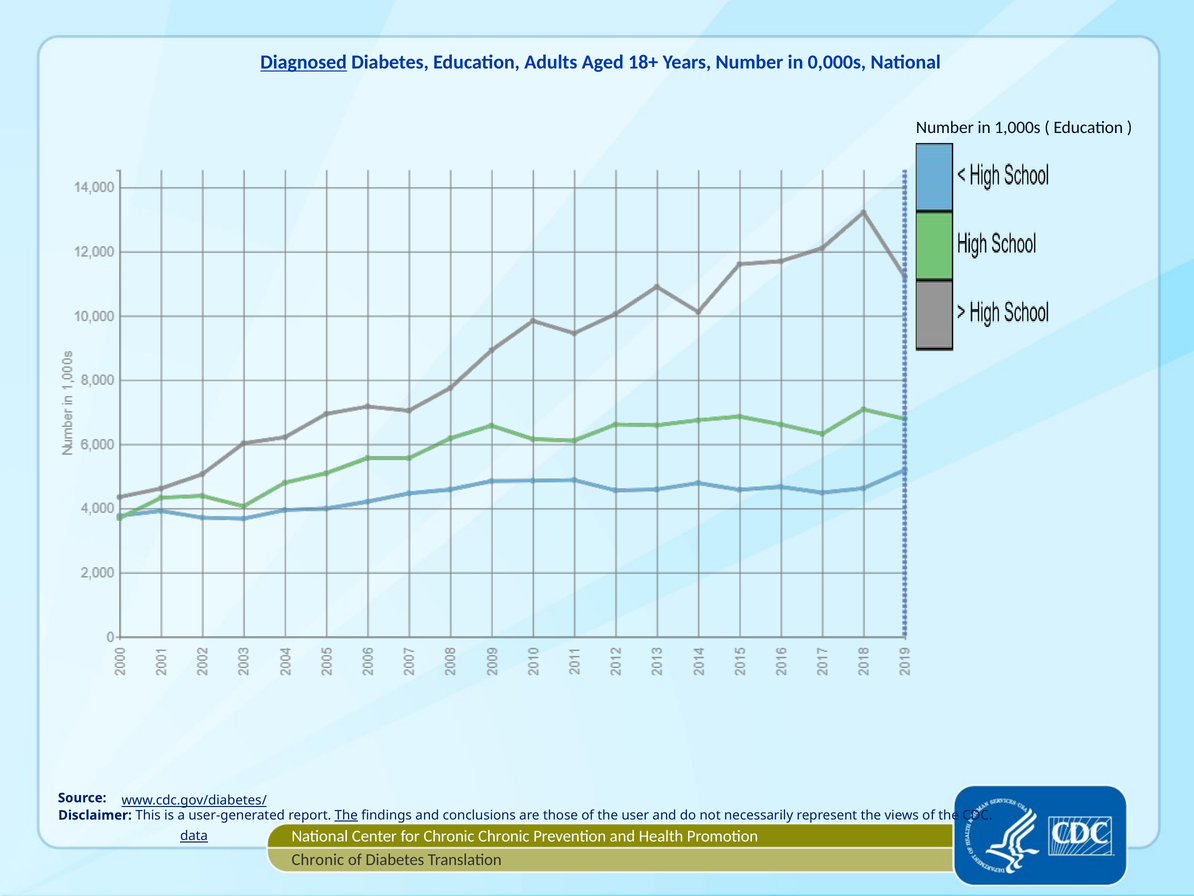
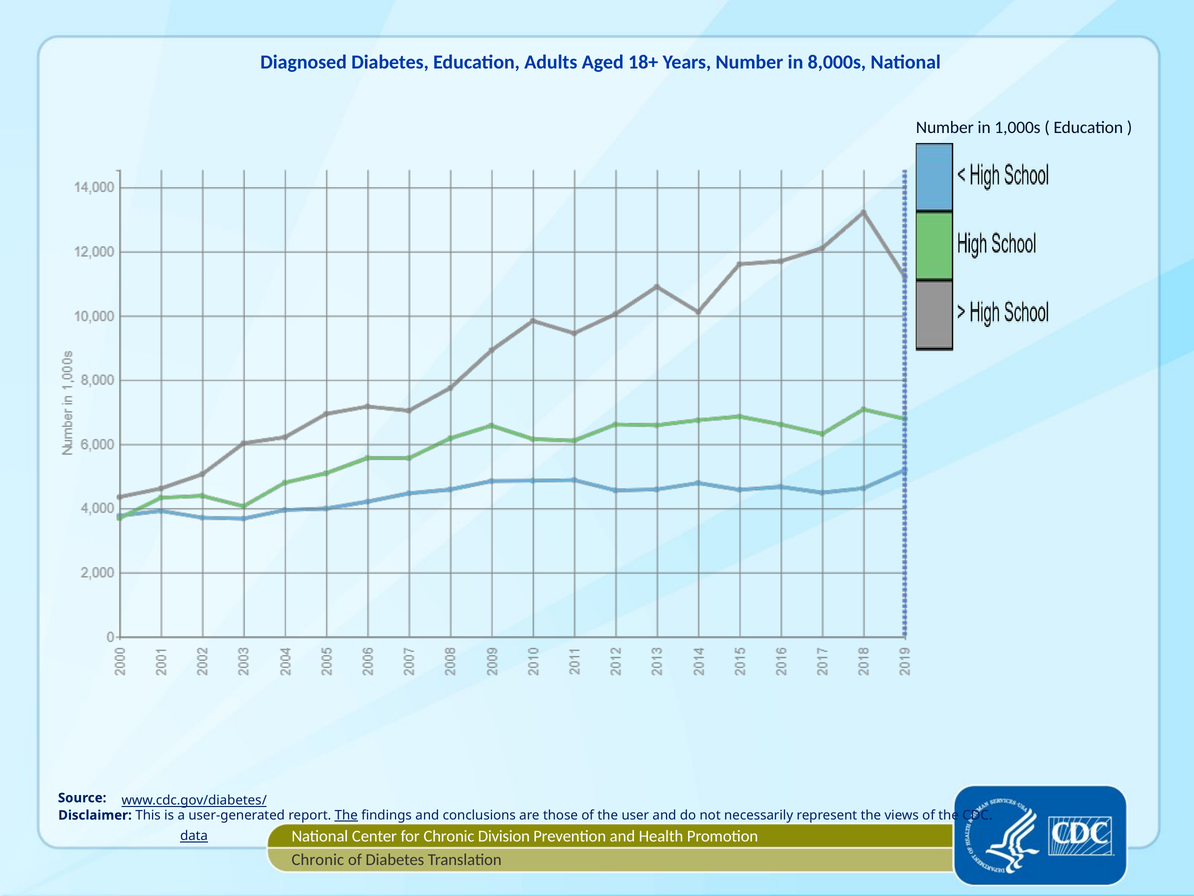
Diagnosed underline: present -> none
0,000s: 0,000s -> 8,000s
Chronic Chronic: Chronic -> Division
